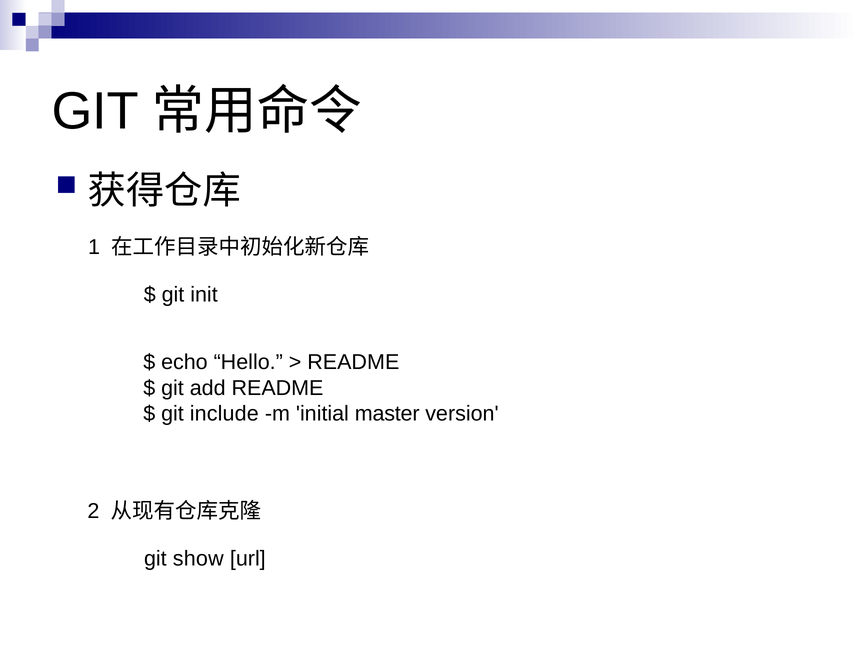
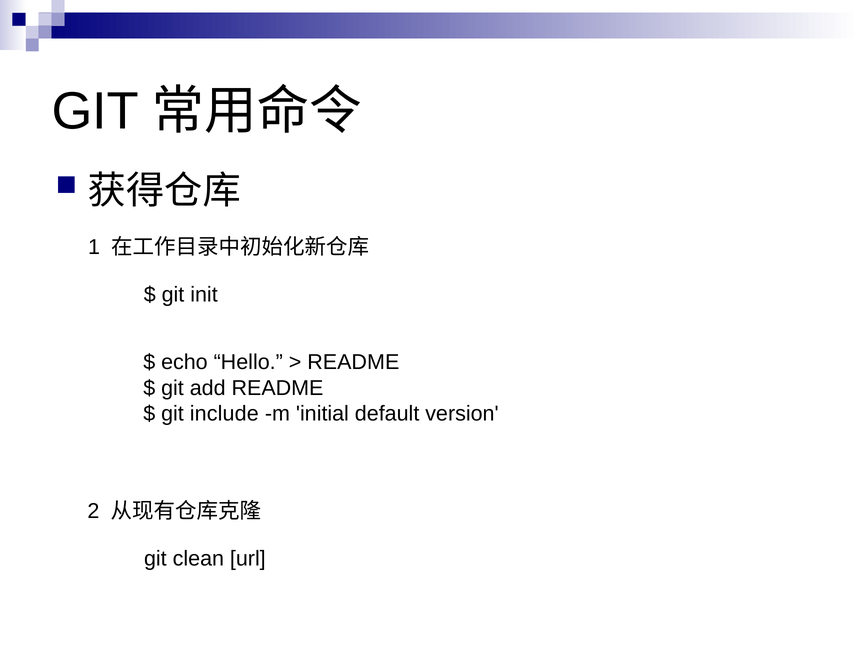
master: master -> default
show: show -> clean
